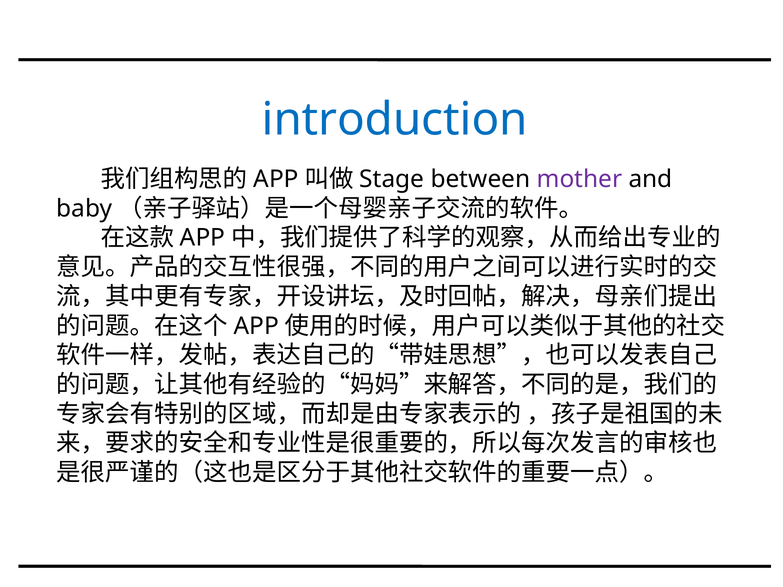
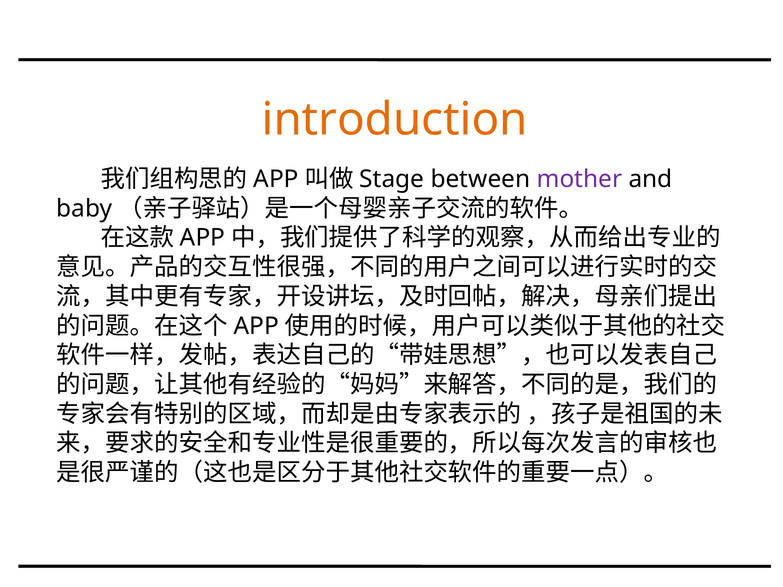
introduction colour: blue -> orange
